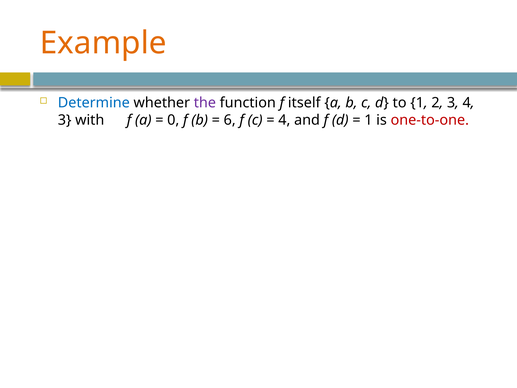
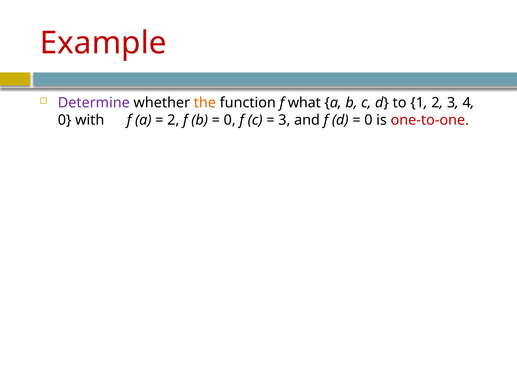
Example colour: orange -> red
Determine colour: blue -> purple
the colour: purple -> orange
itself: itself -> what
3 at (65, 120): 3 -> 0
0 at (173, 120): 0 -> 2
6 at (230, 120): 6 -> 0
4 at (284, 120): 4 -> 3
1 at (368, 120): 1 -> 0
